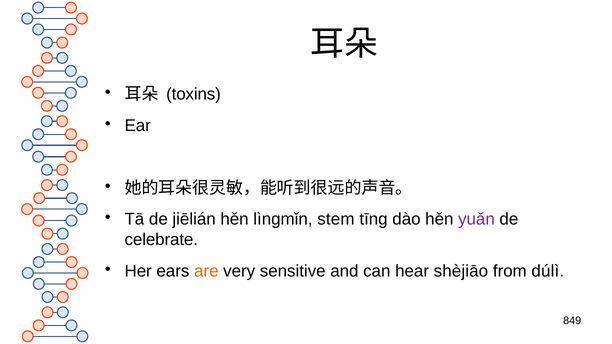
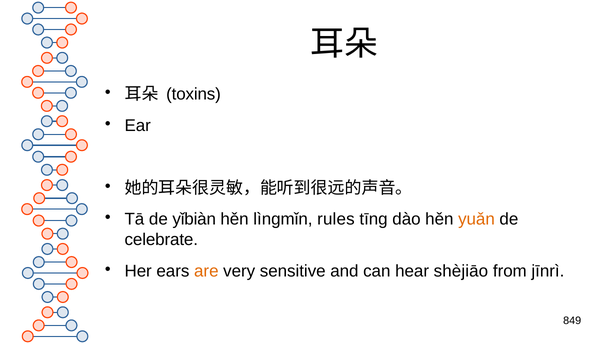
jiēlián: jiēlián -> yǐbiàn
stem: stem -> rules
yuǎn colour: purple -> orange
dúlì: dúlì -> jīnrì
